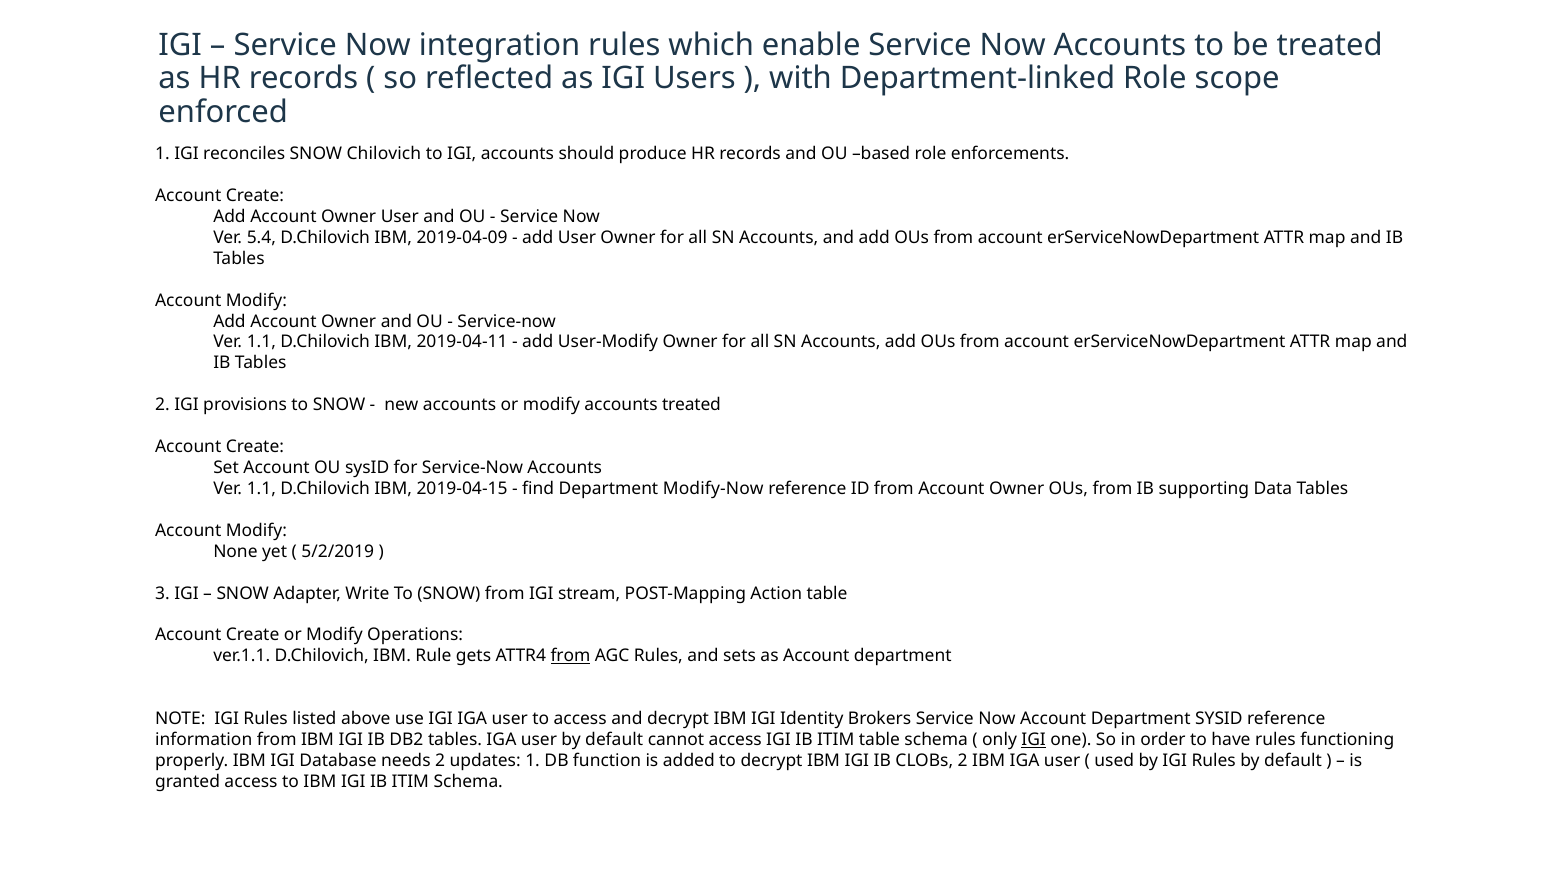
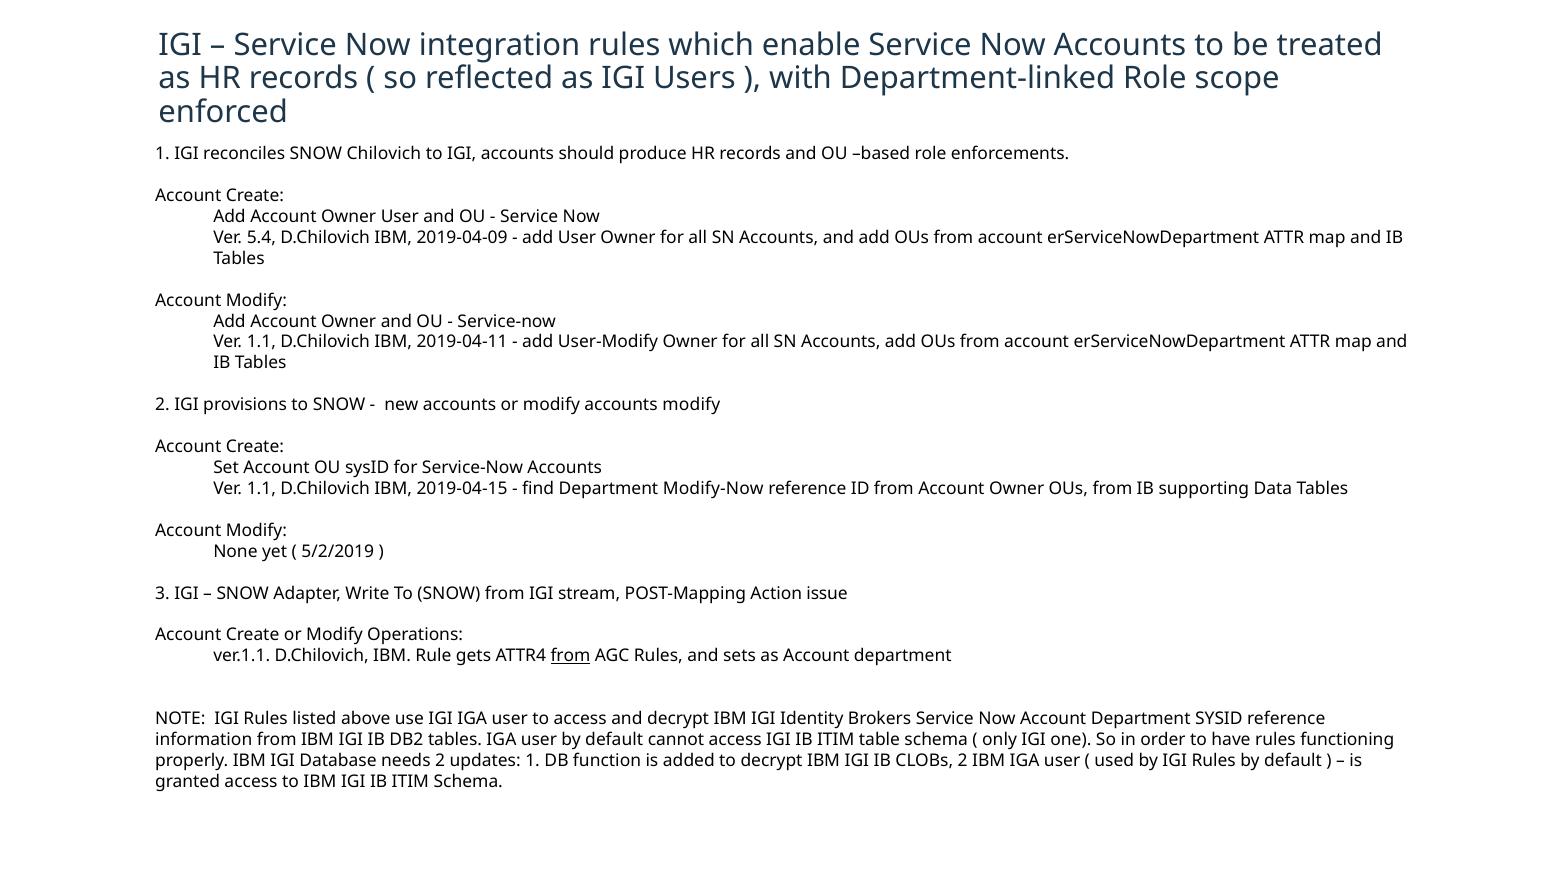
accounts treated: treated -> modify
Action table: table -> issue
IGI at (1034, 740) underline: present -> none
